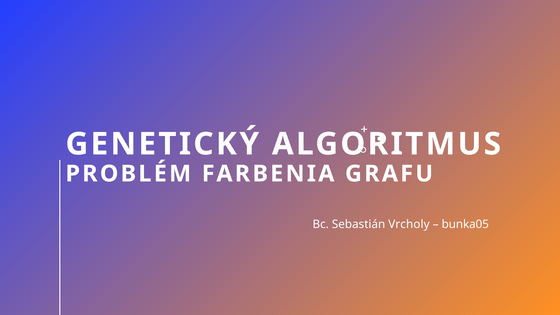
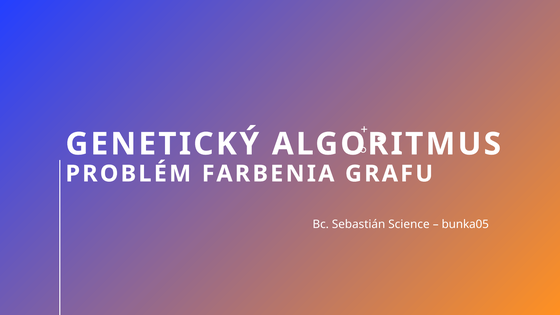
Vrcholy: Vrcholy -> Science
